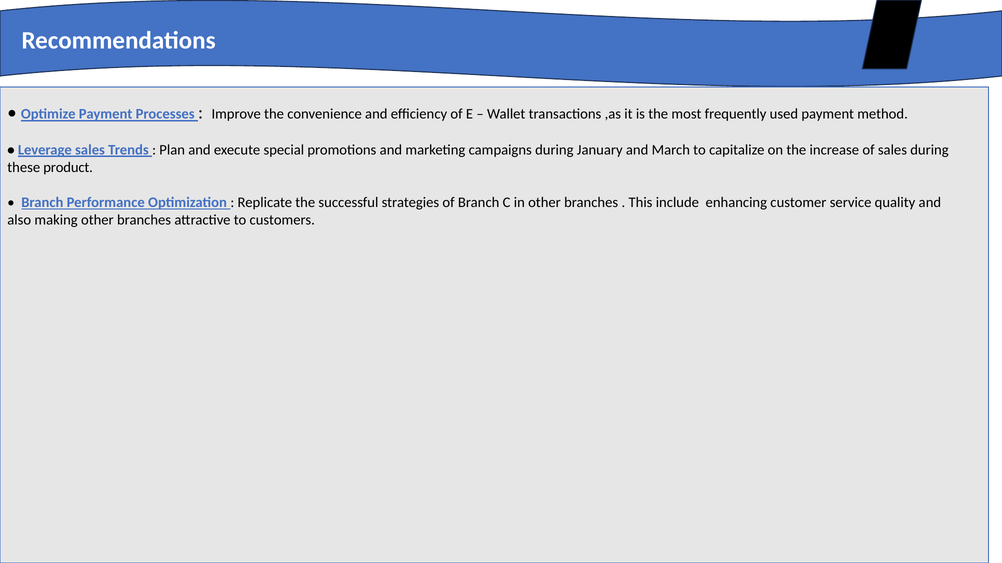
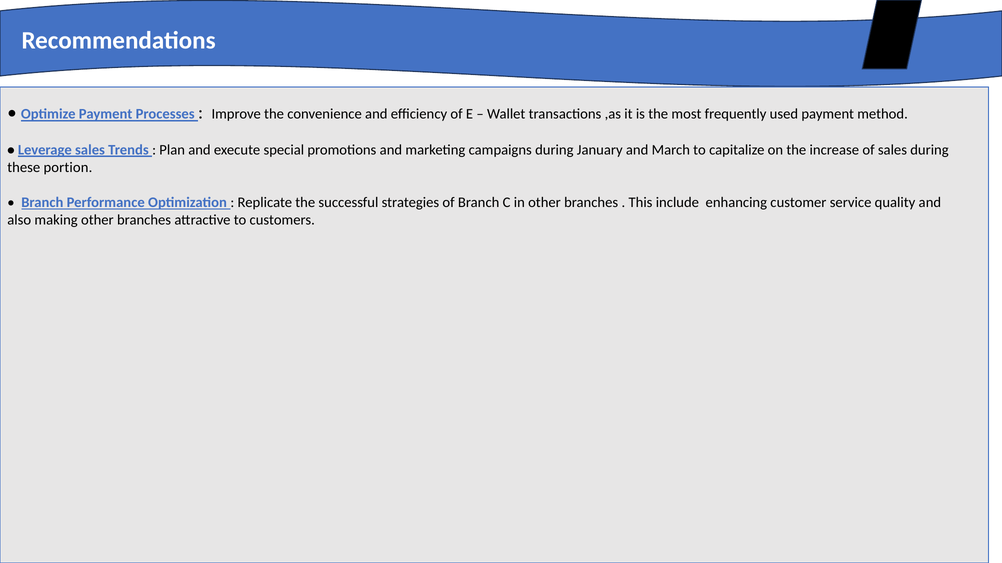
product: product -> portion
